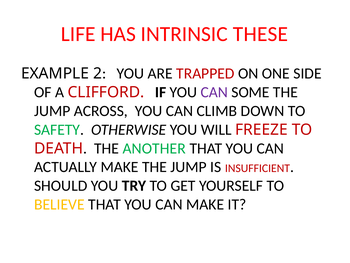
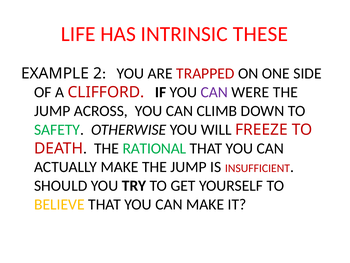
SOME: SOME -> WERE
ANOTHER: ANOTHER -> RATIONAL
